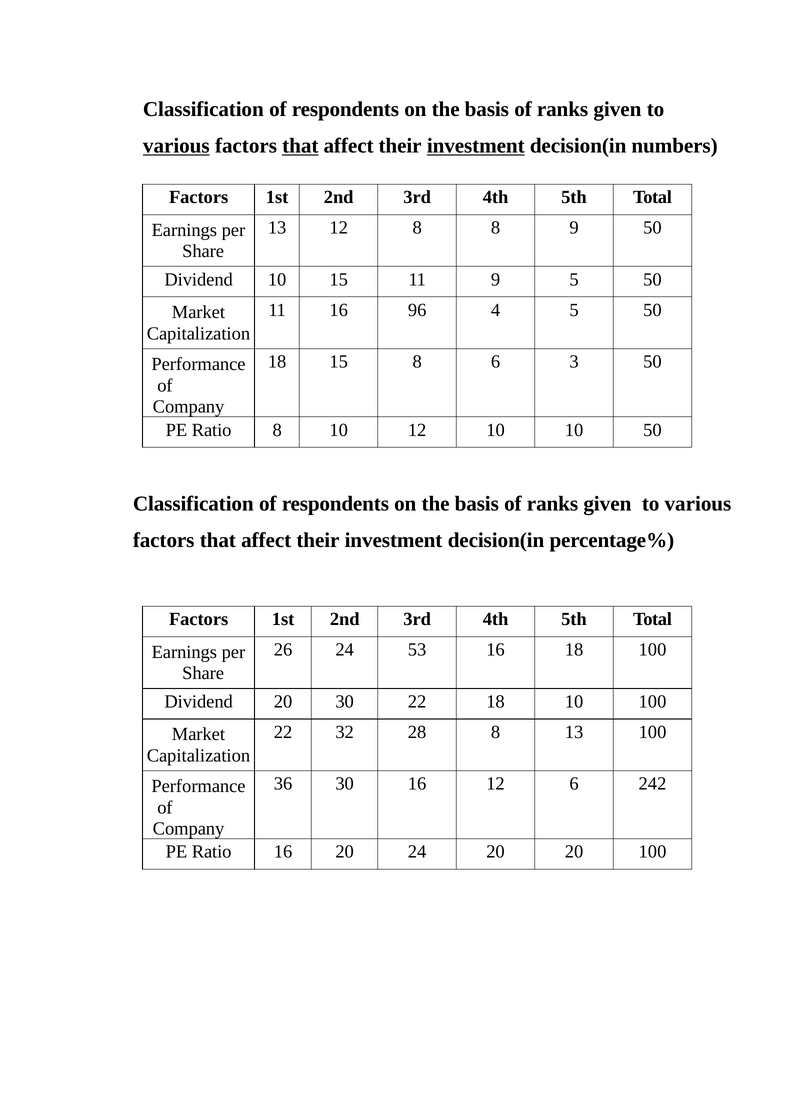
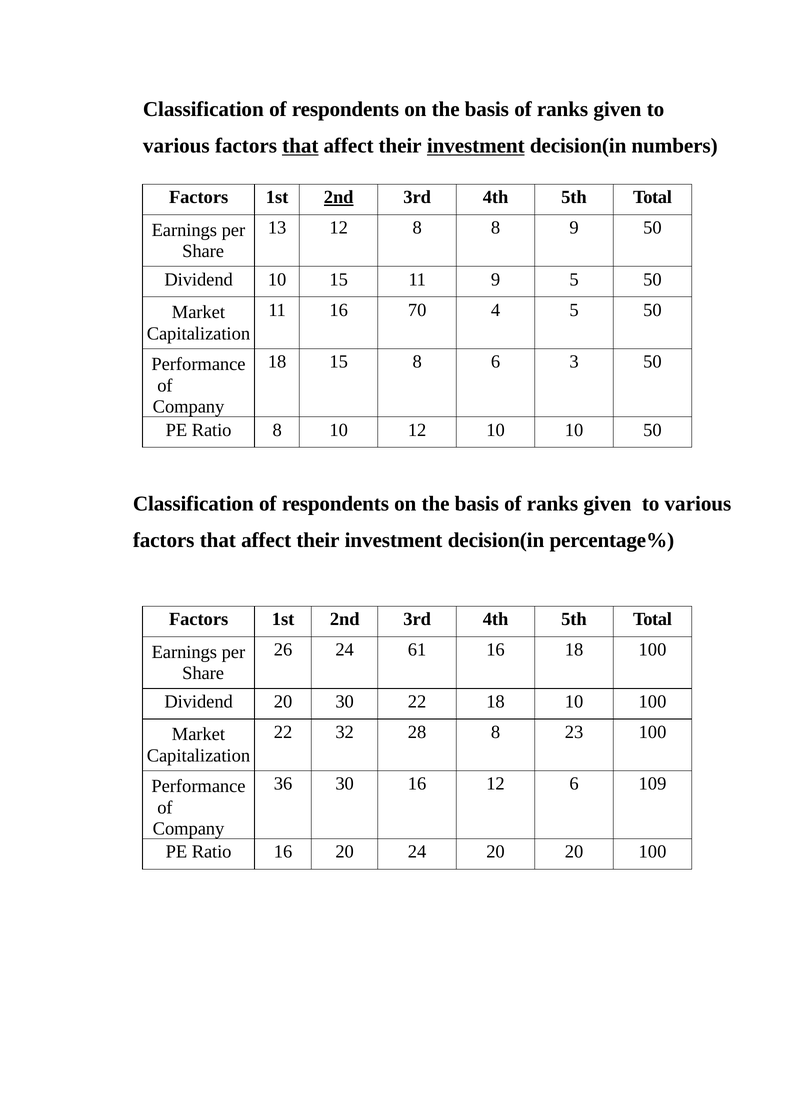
various at (176, 146) underline: present -> none
2nd at (339, 197) underline: none -> present
96: 96 -> 70
53: 53 -> 61
8 13: 13 -> 23
242: 242 -> 109
